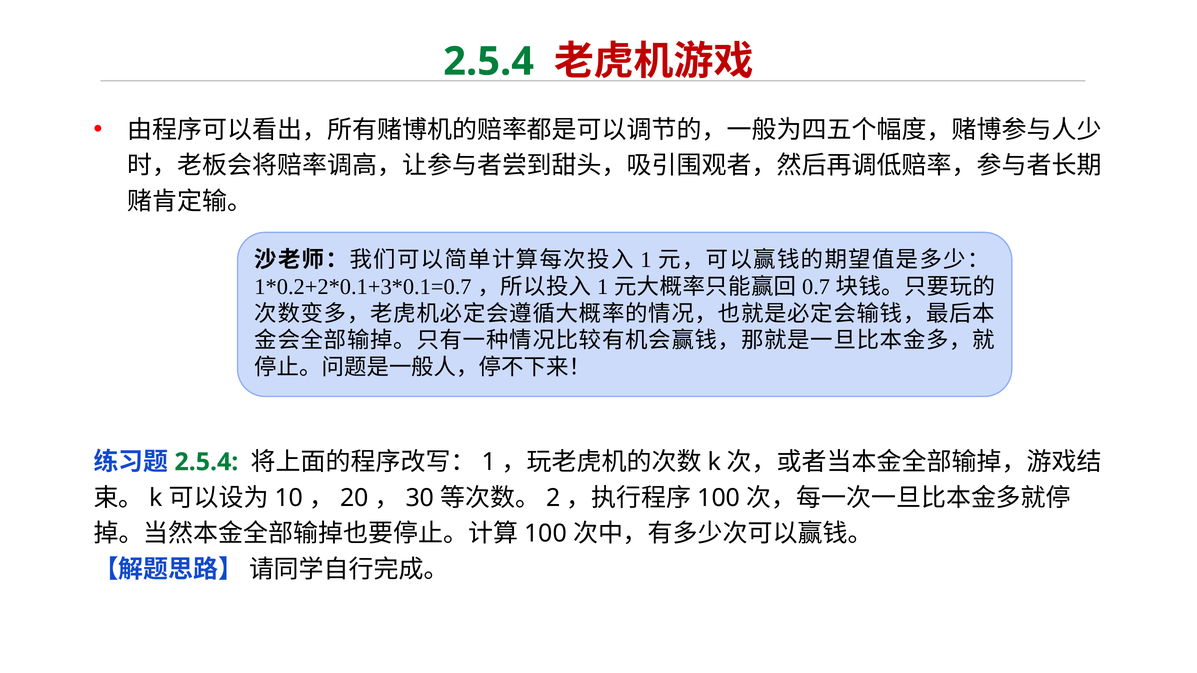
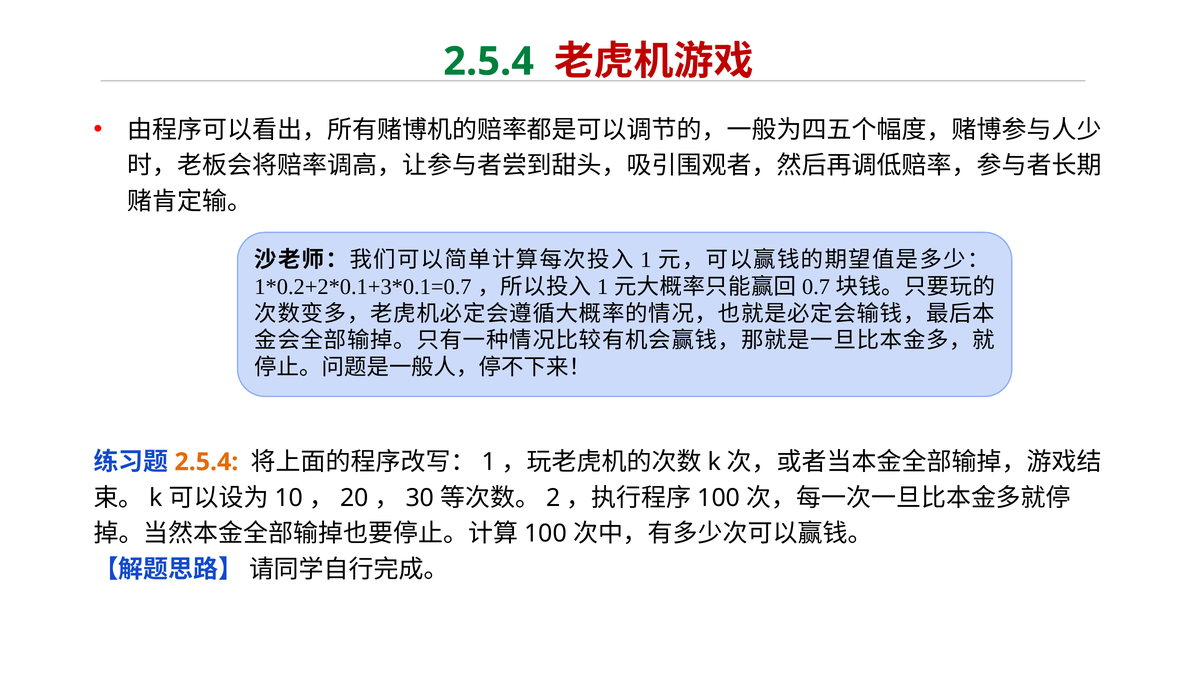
2.5.4 at (206, 462) colour: green -> orange
